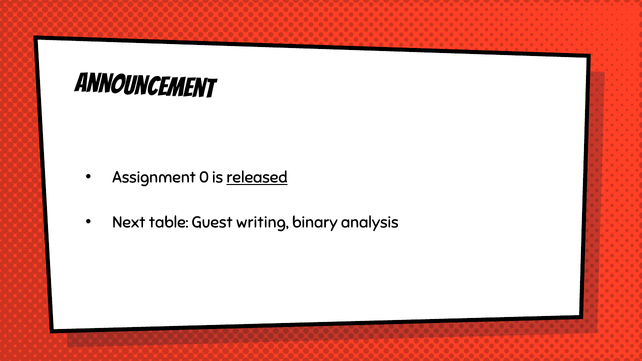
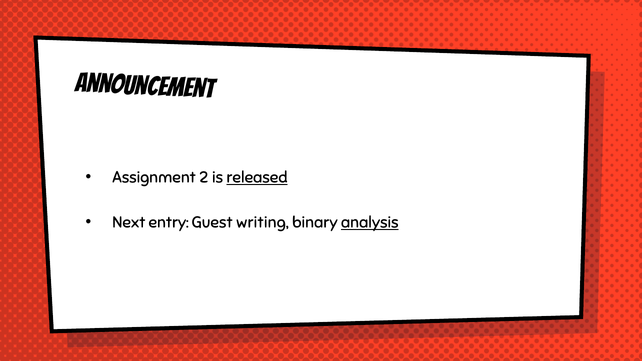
0: 0 -> 2
table: table -> entry
analysis underline: none -> present
